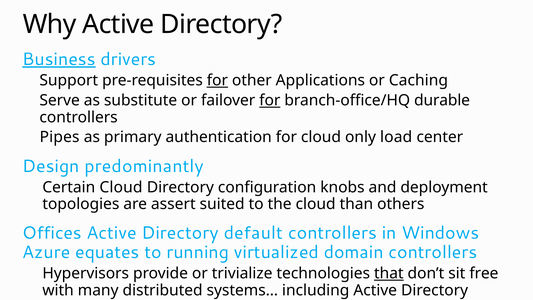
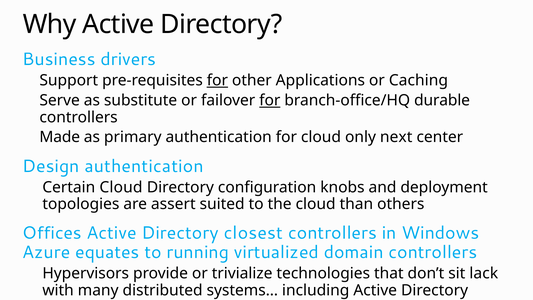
Business underline: present -> none
Pipes: Pipes -> Made
load: load -> next
Design predominantly: predominantly -> authentication
default: default -> closest
that underline: present -> none
free: free -> lack
